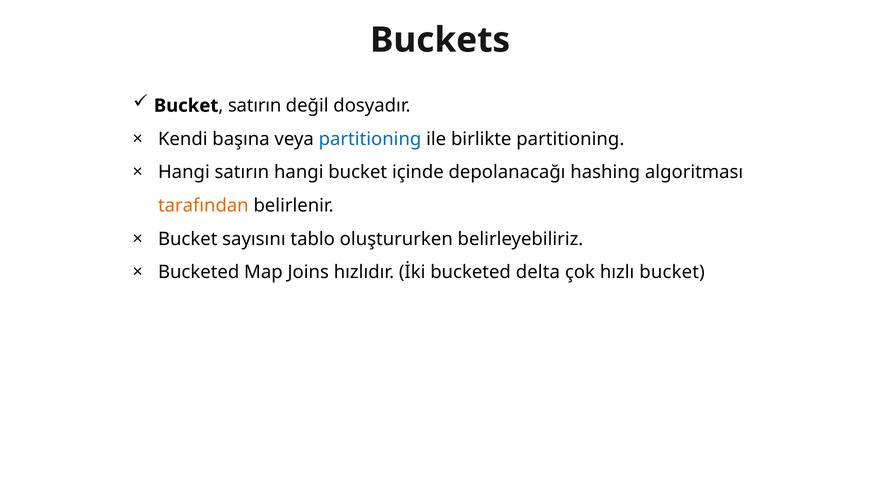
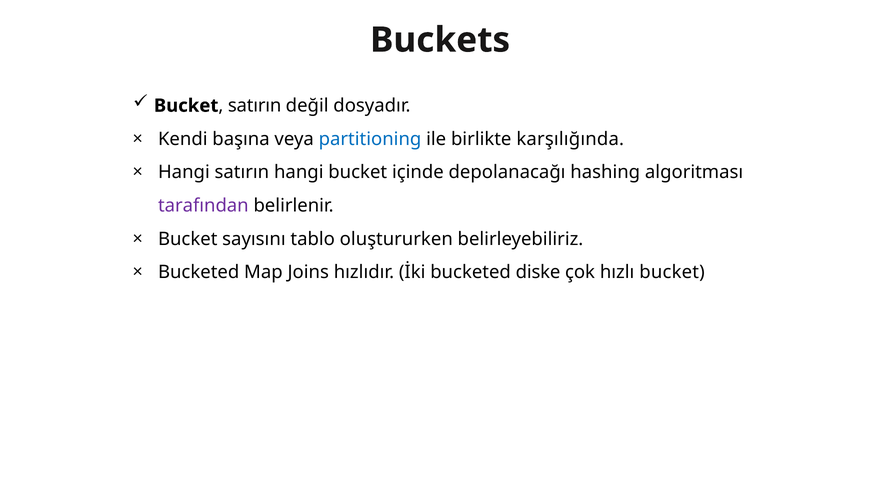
birlikte partitioning: partitioning -> karşılığında
tarafından colour: orange -> purple
delta: delta -> diske
